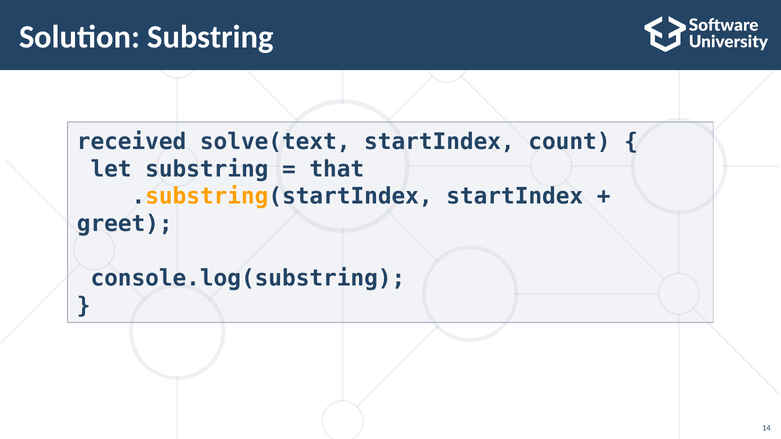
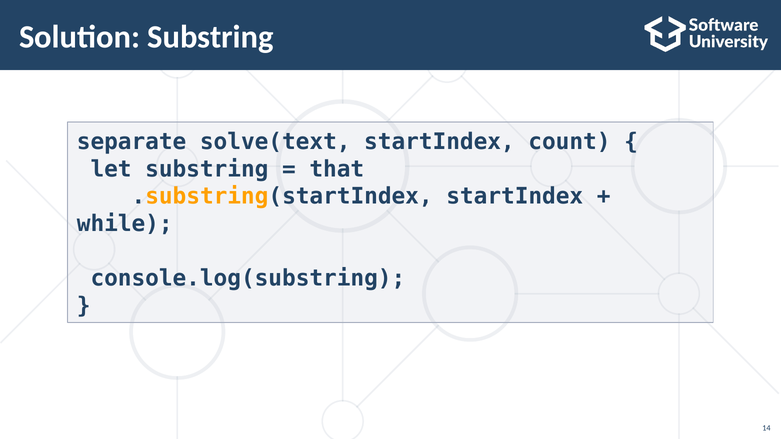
received: received -> separate
greet: greet -> while
